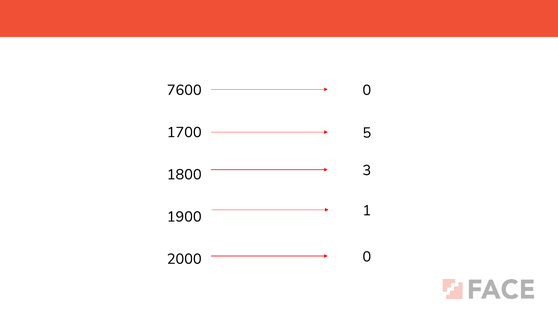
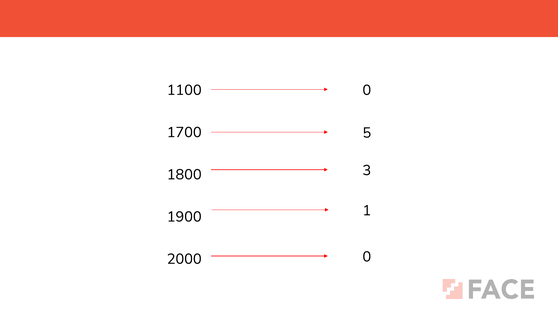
7600: 7600 -> 1100
